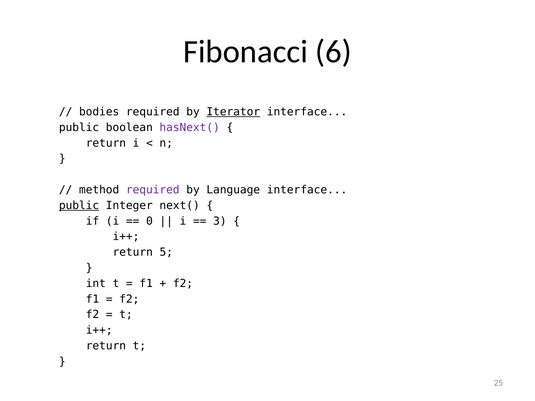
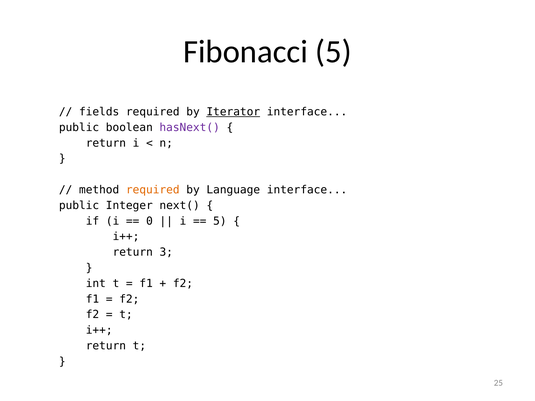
Fibonacci 6: 6 -> 5
bodies: bodies -> fields
required at (153, 190) colour: purple -> orange
public at (79, 206) underline: present -> none
3 at (220, 221): 3 -> 5
5: 5 -> 3
